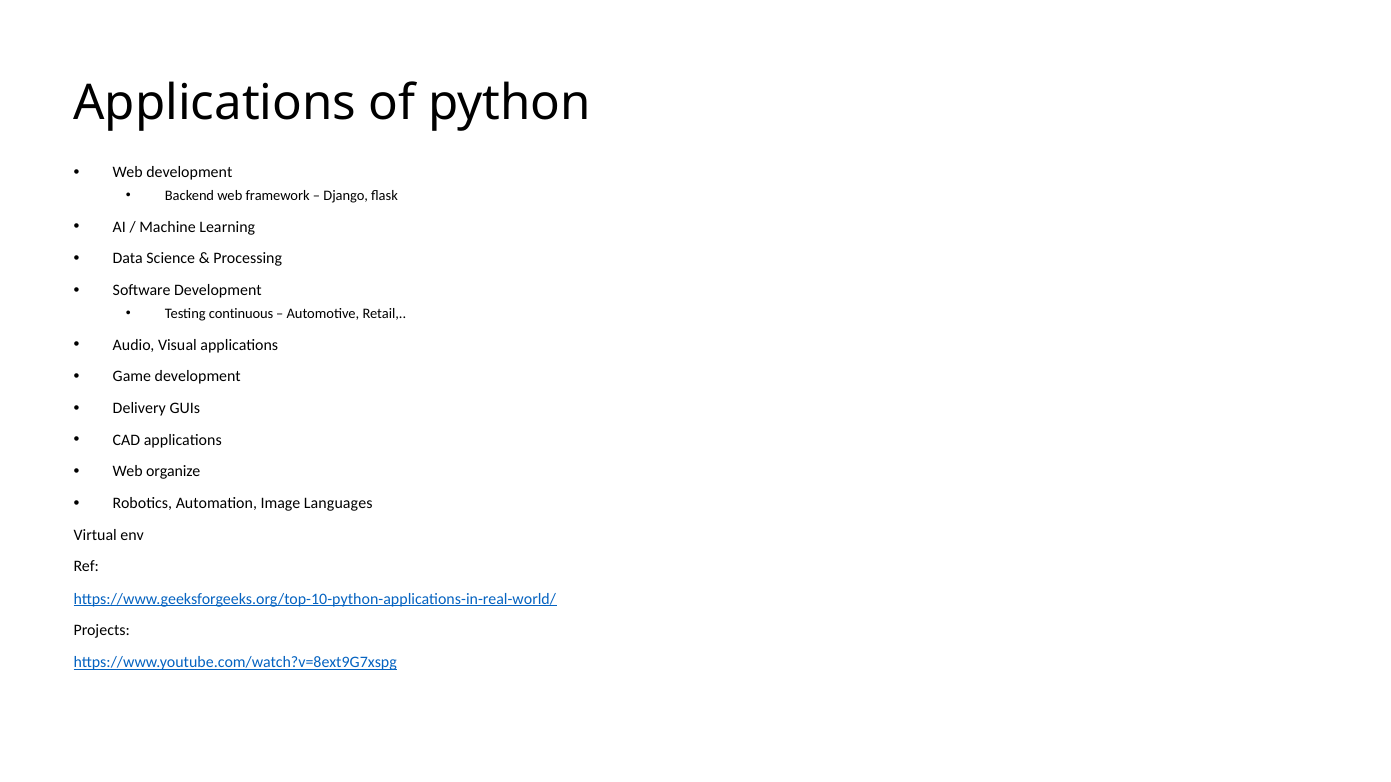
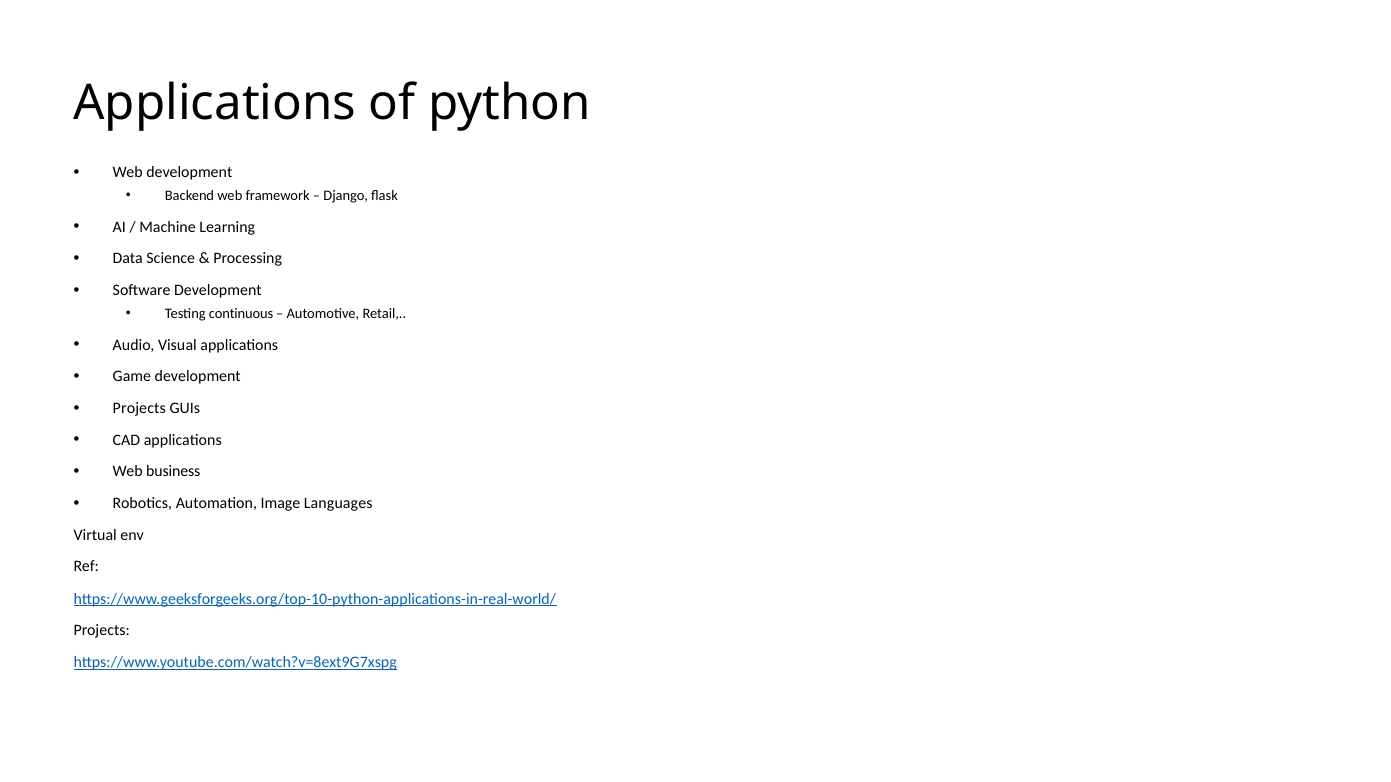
Delivery at (139, 409): Delivery -> Projects
organize: organize -> business
